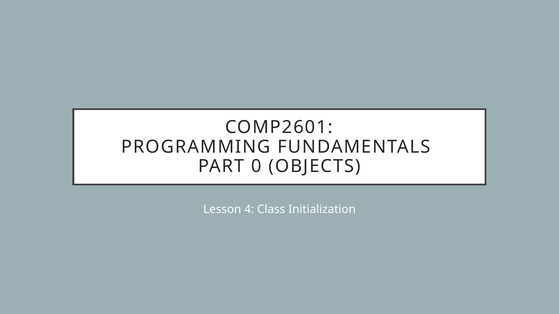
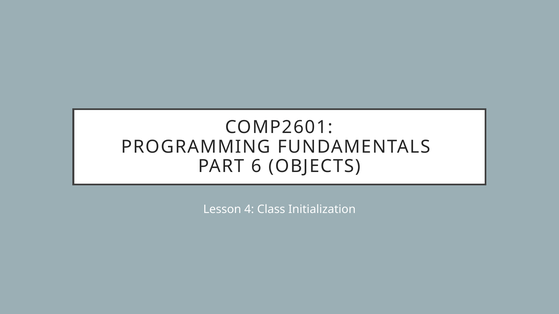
0: 0 -> 6
